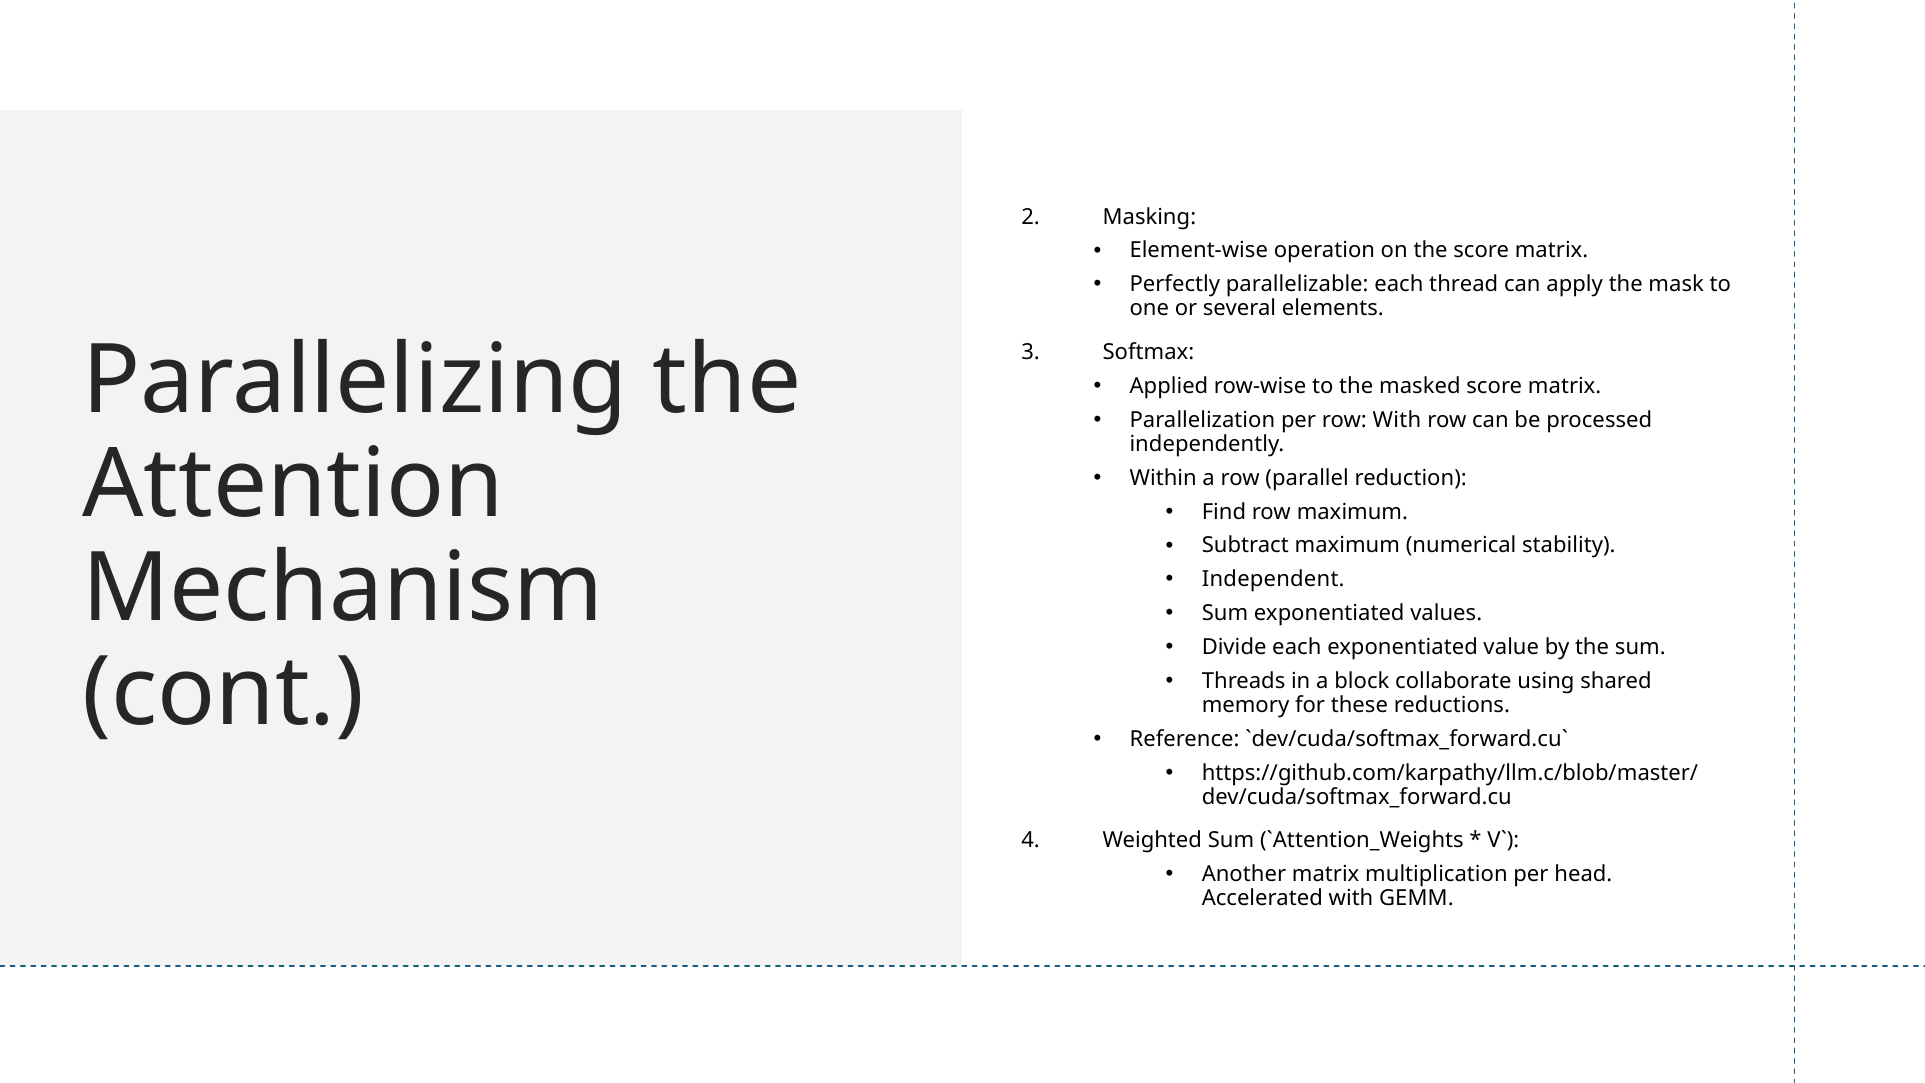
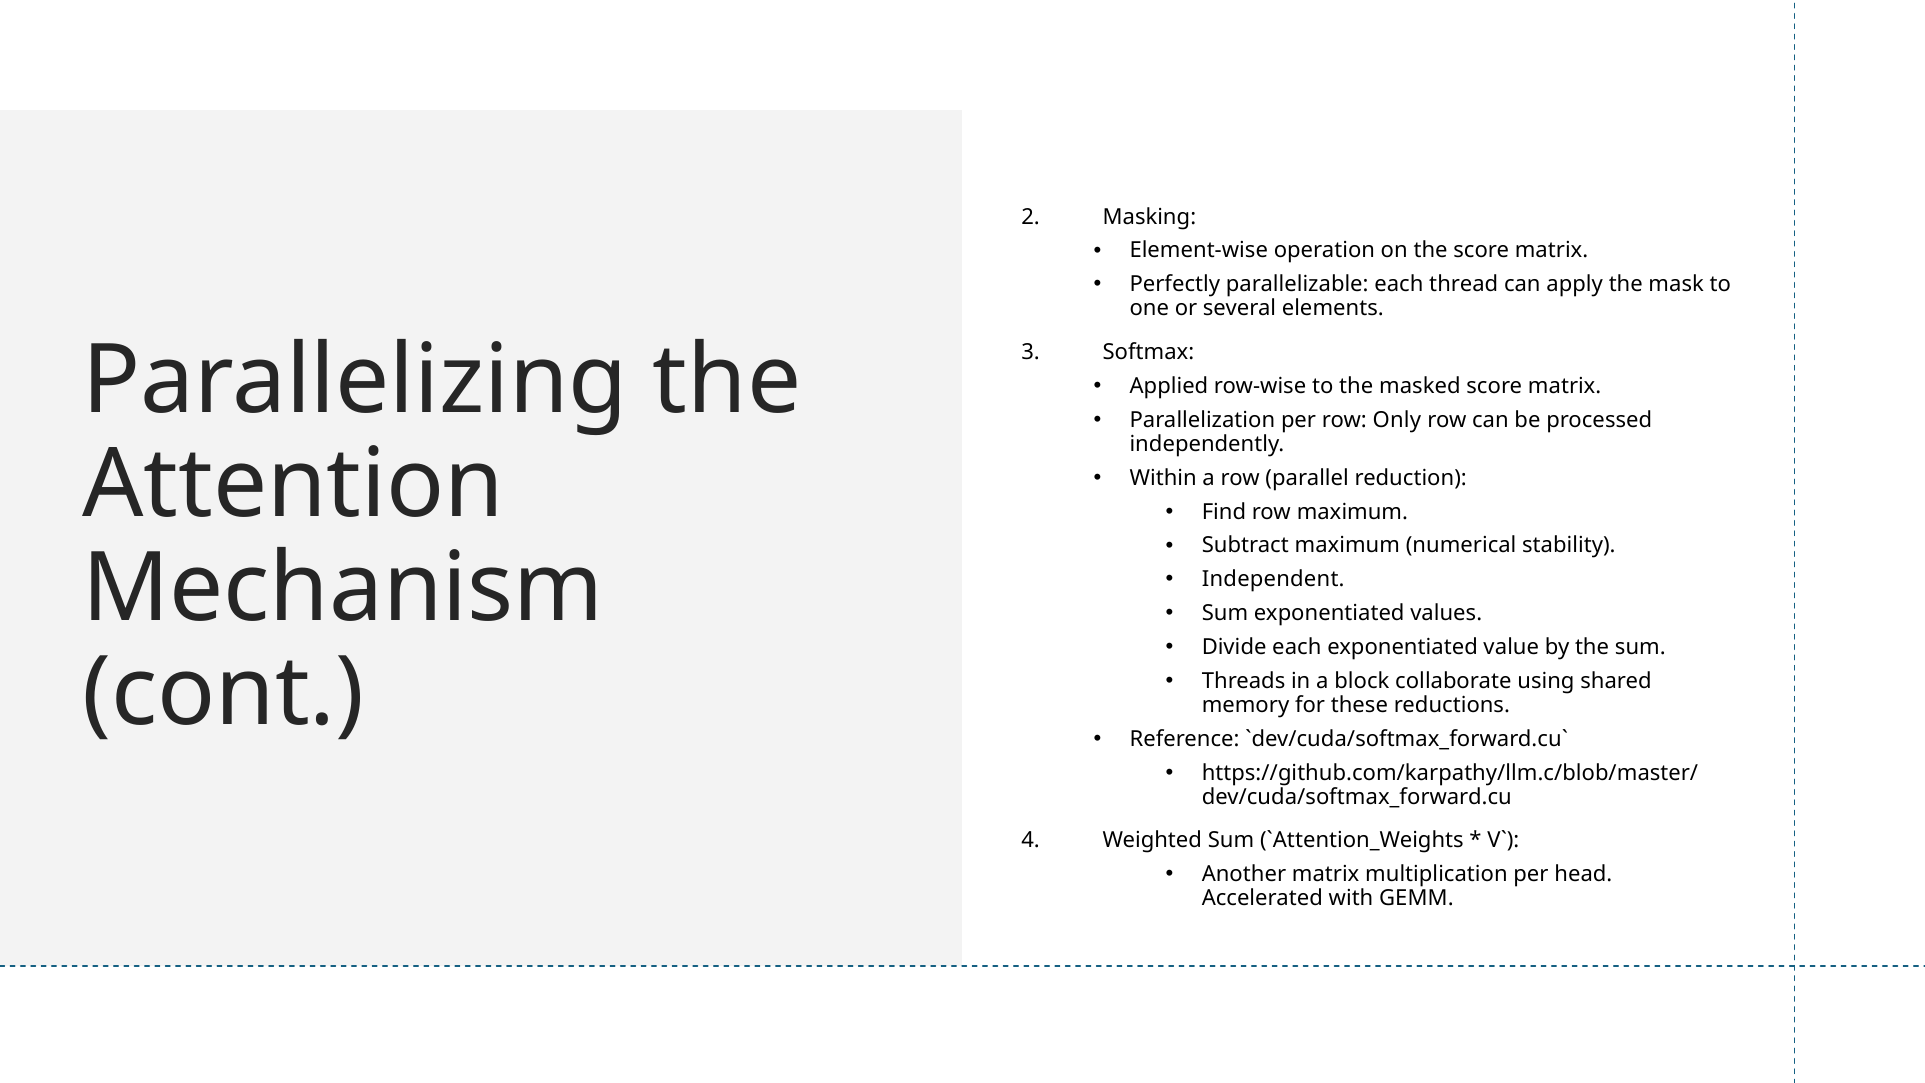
row With: With -> Only
